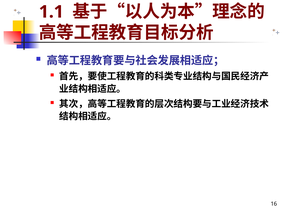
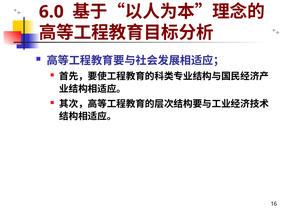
1.1: 1.1 -> 6.0
